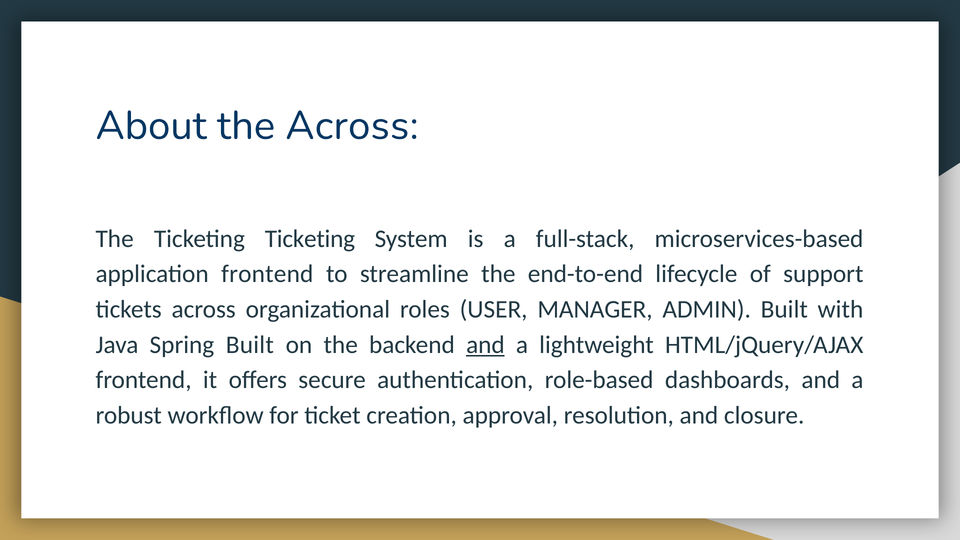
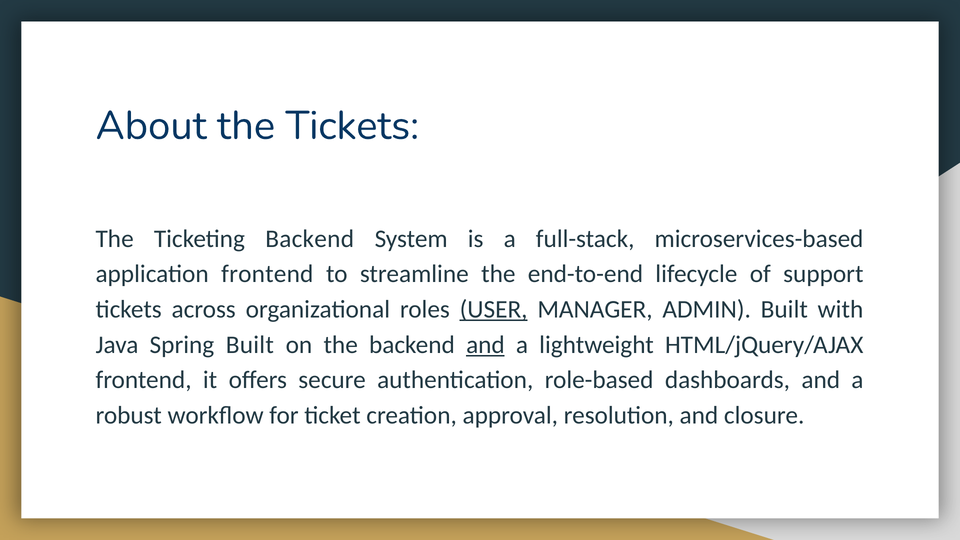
the Across: Across -> Tickets
Ticketing Ticketing: Ticketing -> Backend
USER underline: none -> present
